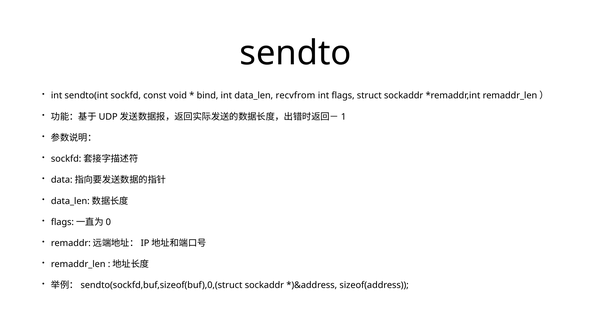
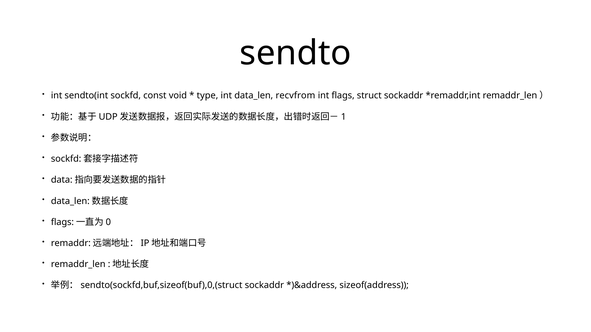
bind: bind -> type
